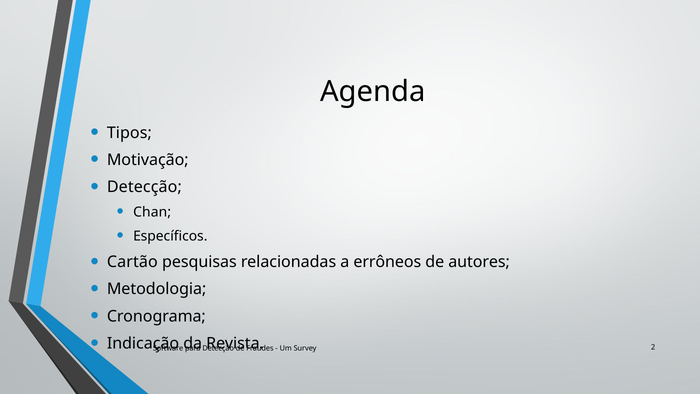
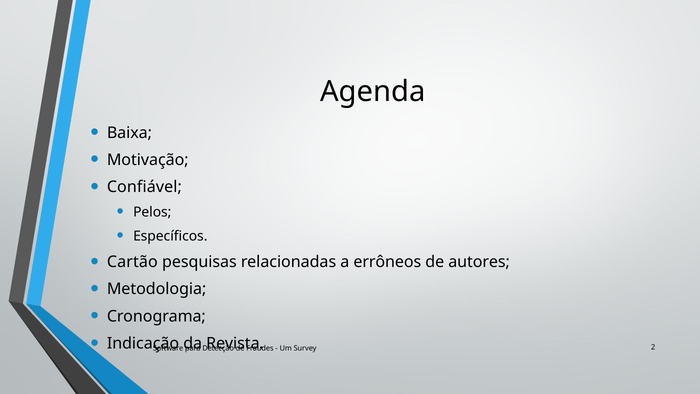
Tipos: Tipos -> Baixa
Detecção at (144, 187): Detecção -> Confiável
Chan: Chan -> Pelos
